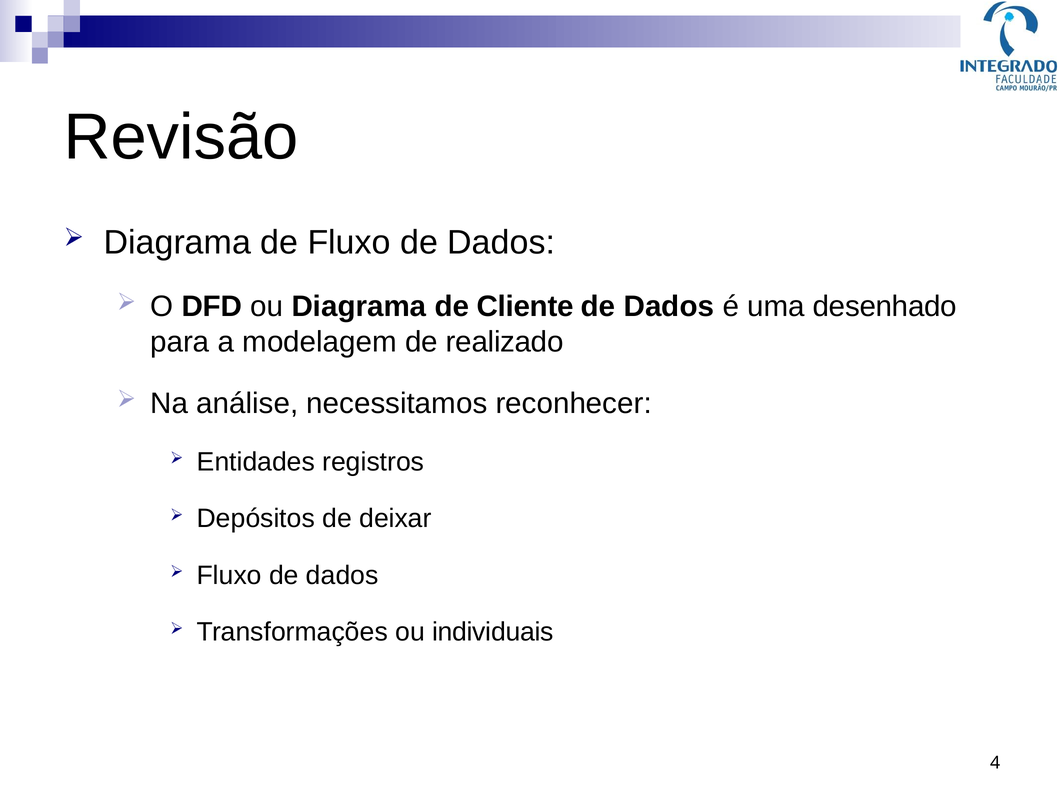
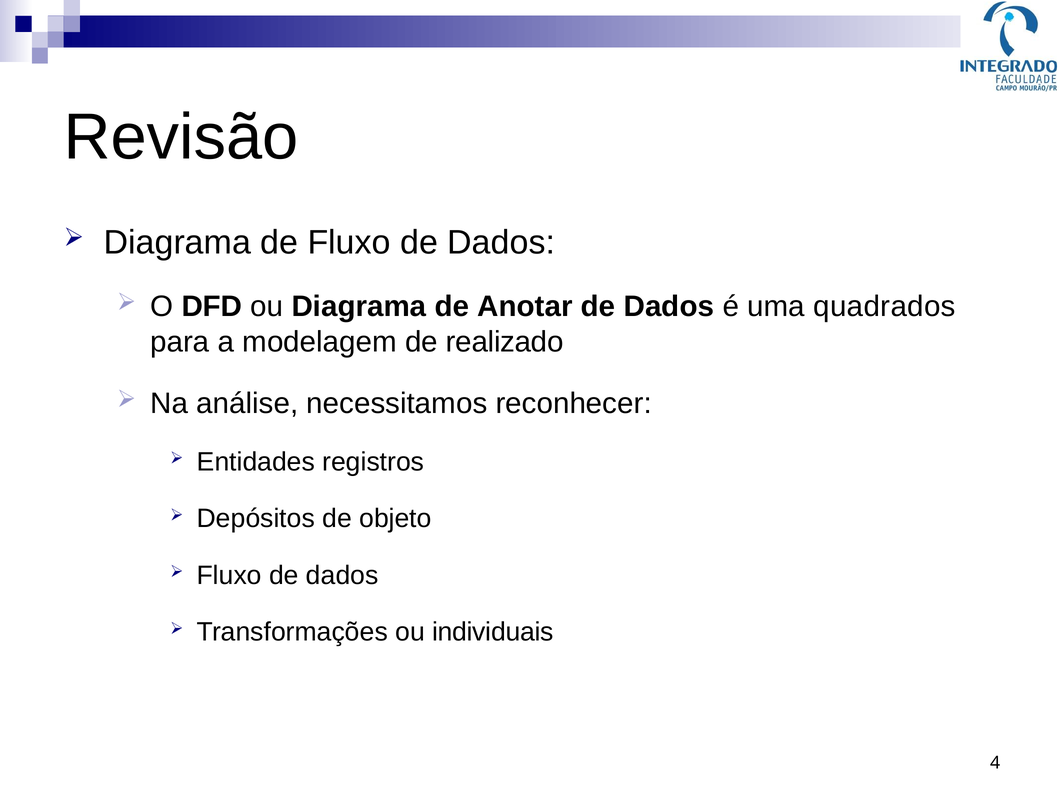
Cliente: Cliente -> Anotar
desenhado: desenhado -> quadrados
deixar: deixar -> objeto
